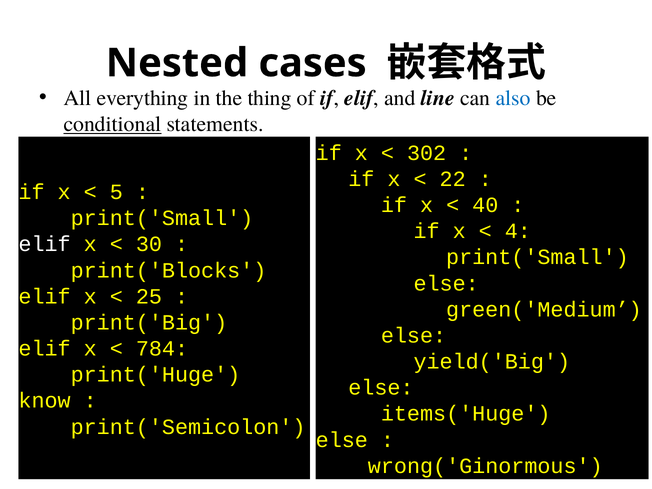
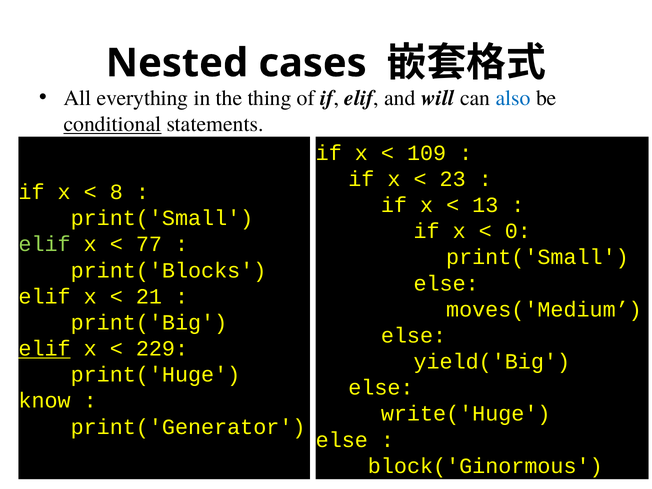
line: line -> will
302: 302 -> 109
22: 22 -> 23
5: 5 -> 8
40: 40 -> 13
4: 4 -> 0
elif at (45, 244) colour: white -> light green
30: 30 -> 77
25: 25 -> 21
green('Medium: green('Medium -> moves('Medium
elif at (45, 349) underline: none -> present
784: 784 -> 229
items('Huge: items('Huge -> write('Huge
print('Semicolon: print('Semicolon -> print('Generator
wrong('Ginormous: wrong('Ginormous -> block('Ginormous
